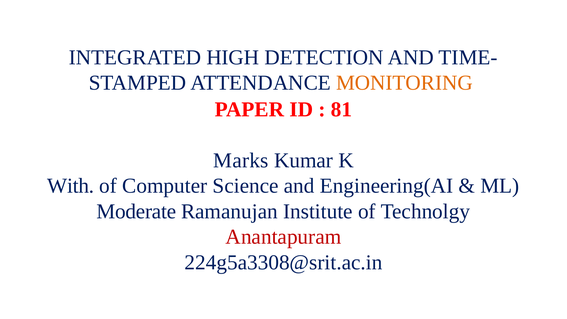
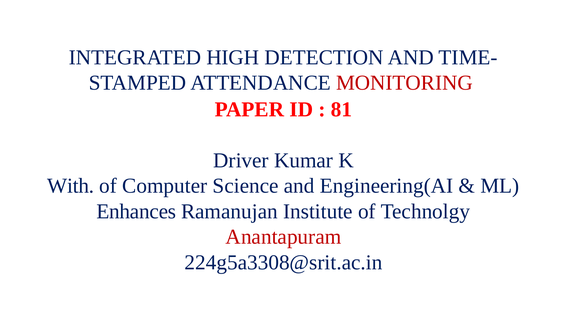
MONITORING colour: orange -> red
Marks: Marks -> Driver
Moderate: Moderate -> Enhances
